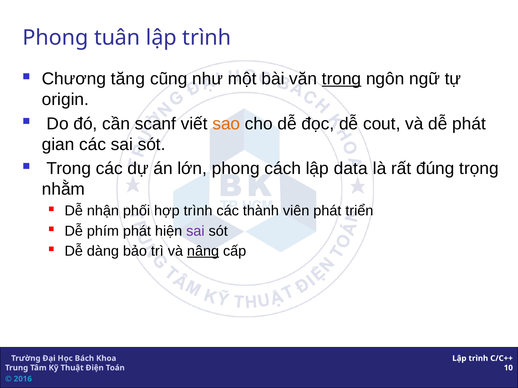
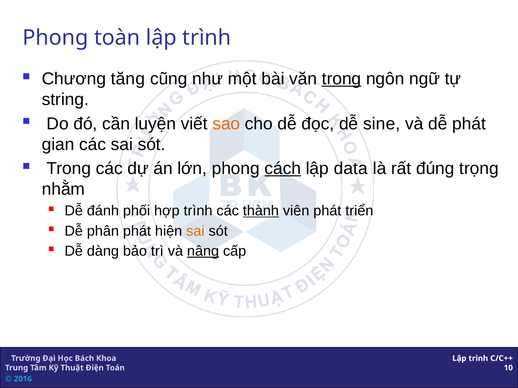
tuân: tuân -> toàn
origin: origin -> string
scanf: scanf -> luyện
cout: cout -> sine
cách underline: none -> present
nhận: nhận -> đánh
thành underline: none -> present
phím: phím -> phân
sai at (195, 231) colour: purple -> orange
